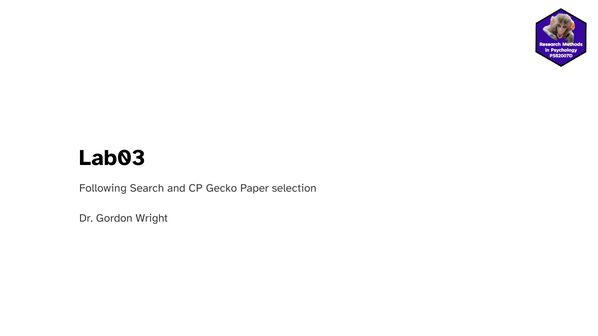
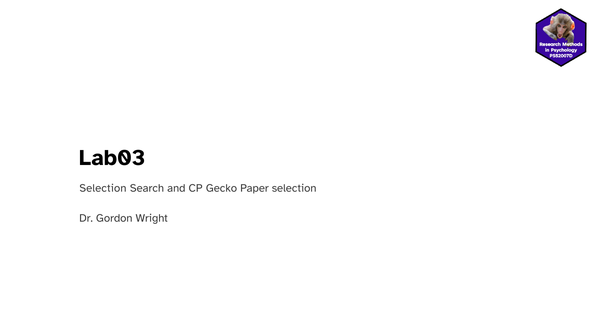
Following at (103, 188): Following -> Selection
